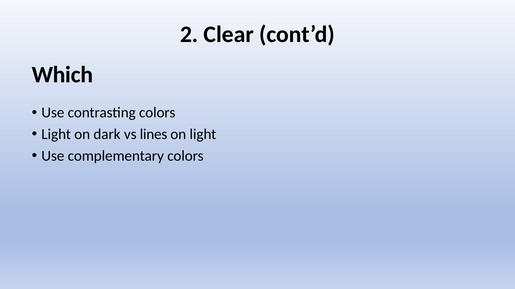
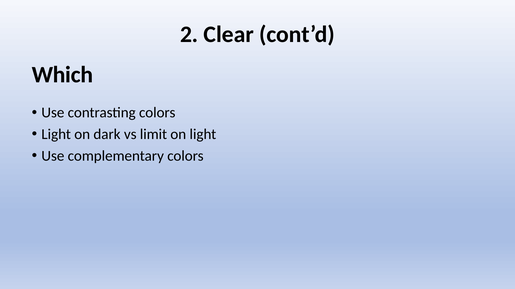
lines: lines -> limit
